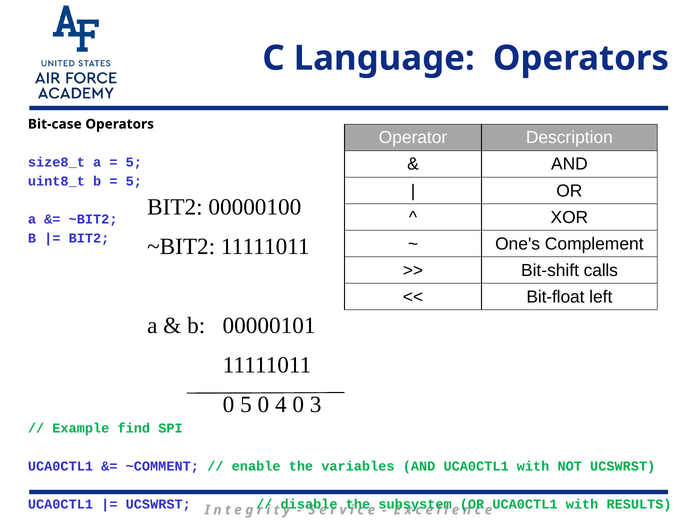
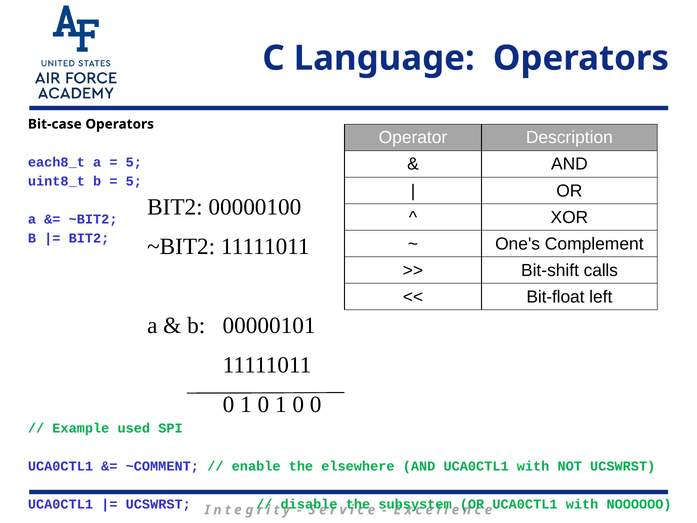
size8_t: size8_t -> each8_t
5 at (246, 405): 5 -> 1
4 at (281, 405): 4 -> 1
0 3: 3 -> 0
find: find -> used
variables: variables -> elsewhere
RESULTS: RESULTS -> NOOOOOO
